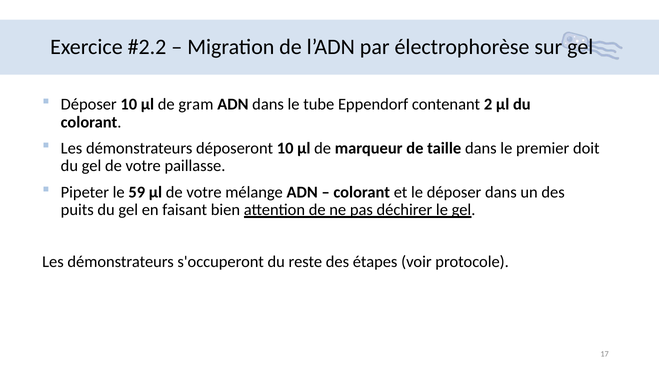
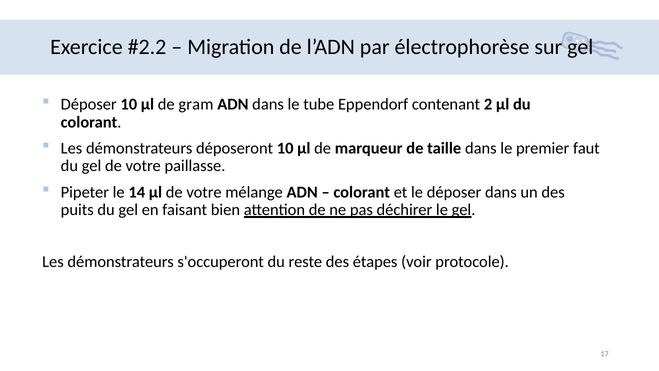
doit: doit -> faut
59: 59 -> 14
